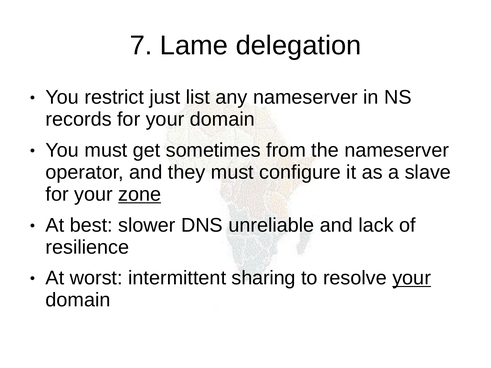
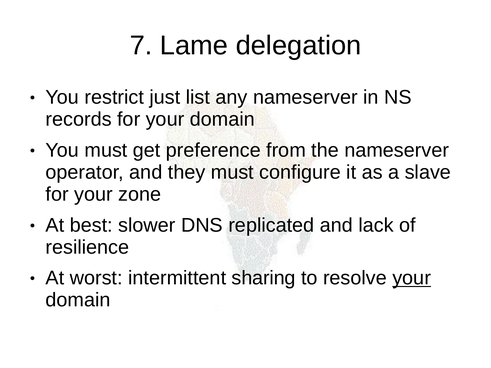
sometimes: sometimes -> preference
zone underline: present -> none
unreliable: unreliable -> replicated
